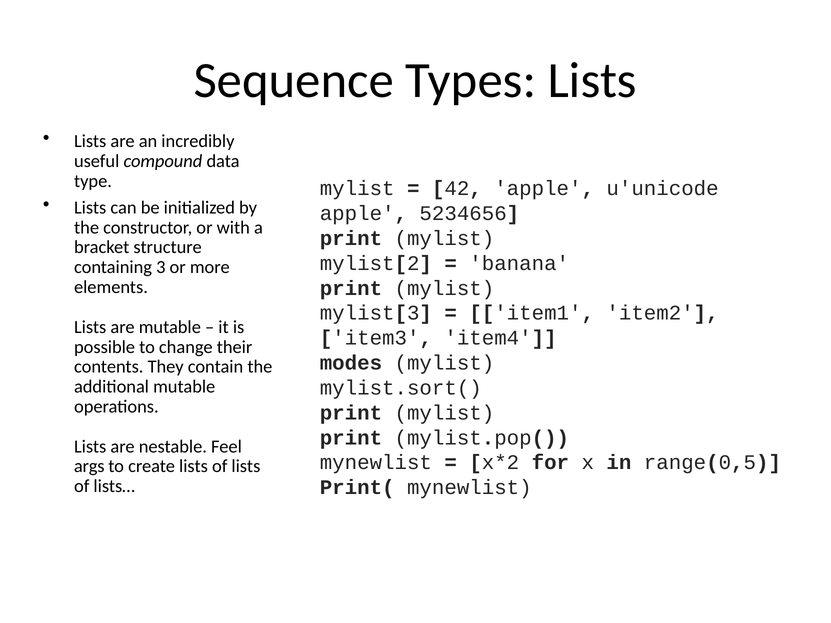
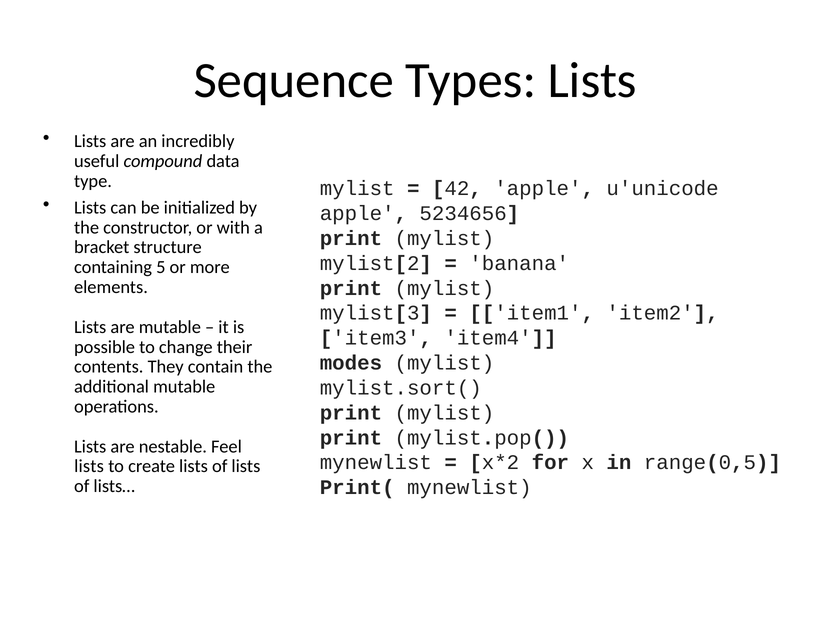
3: 3 -> 5
args at (89, 467): args -> lists
